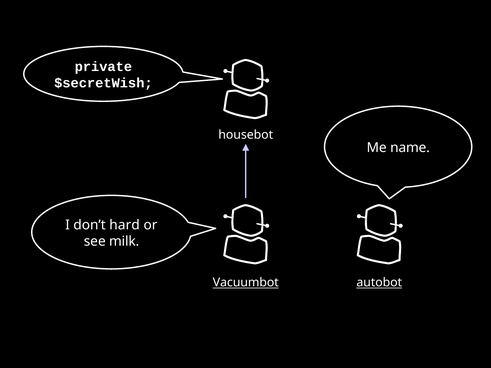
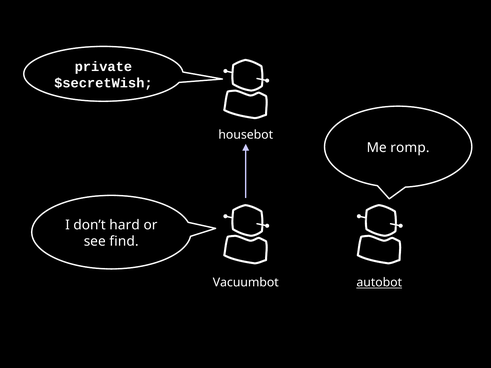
name: name -> romp
milk: milk -> find
Vacuumbot underline: present -> none
